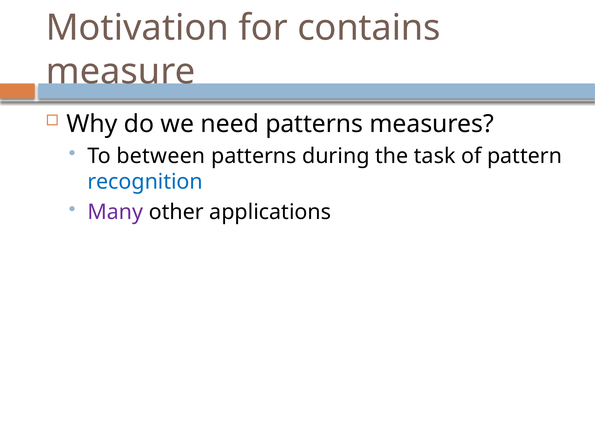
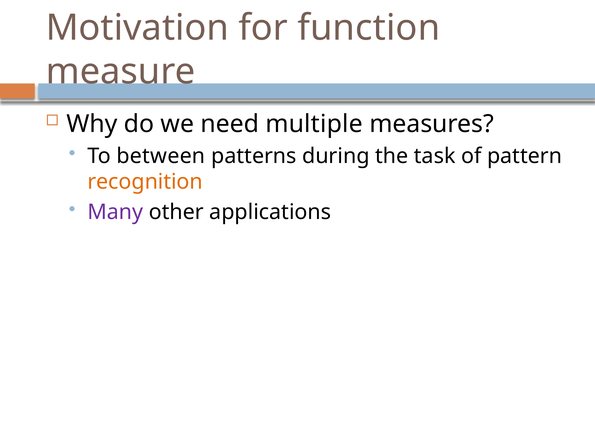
contains: contains -> function
need patterns: patterns -> multiple
recognition colour: blue -> orange
